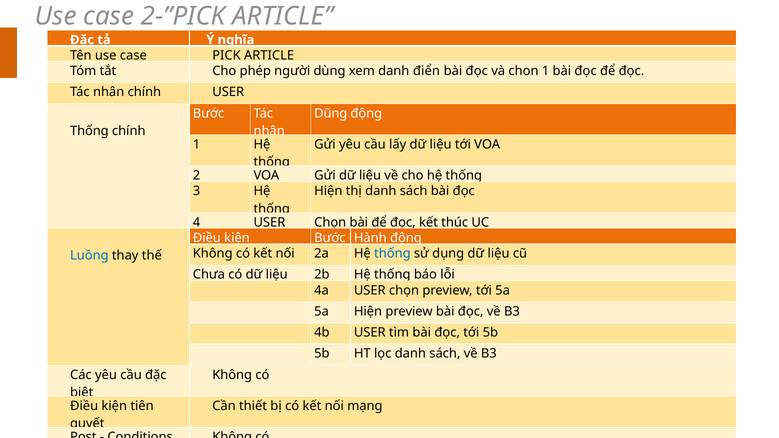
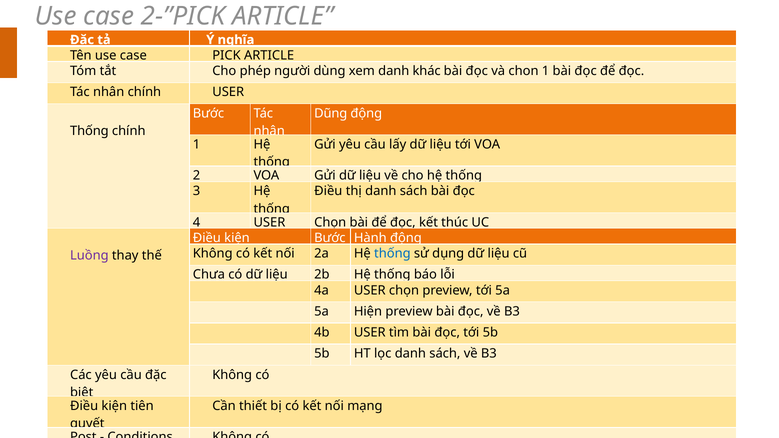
điển: điển -> khác
Hiện at (328, 191): Hiện -> Điều
Luồng colour: blue -> purple
